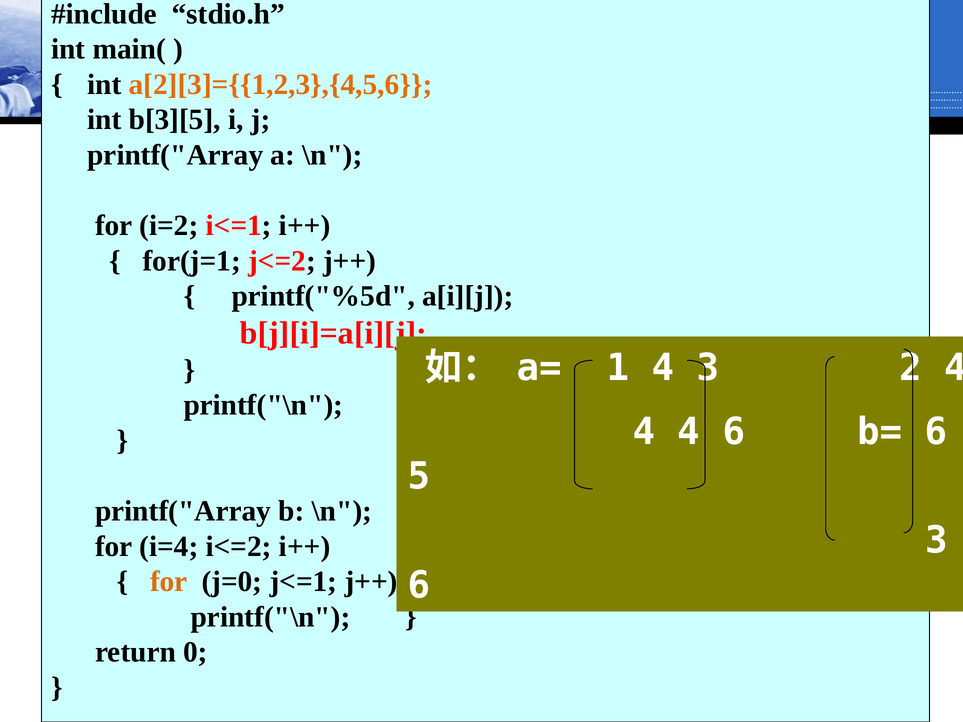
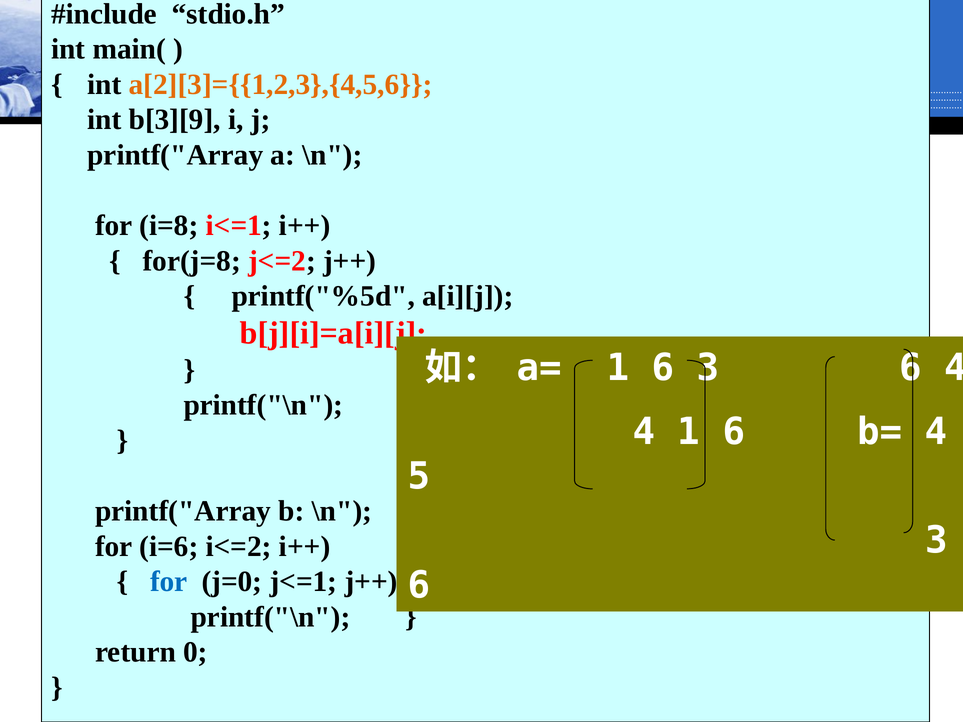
b[3][5: b[3][5 -> b[3][9
i=2: i=2 -> i=8
for(j=1: for(j=1 -> for(j=8
a= 1 4: 4 -> 6
2 at (911, 368): 2 -> 6
4 at (689, 432): 4 -> 1
b= 6: 6 -> 4
i=4: i=4 -> i=6
for at (169, 582) colour: orange -> blue
